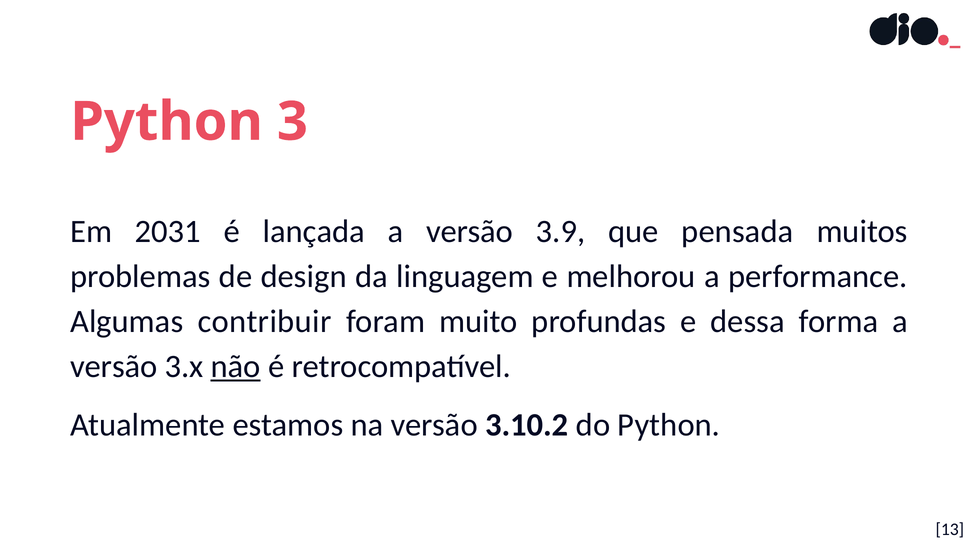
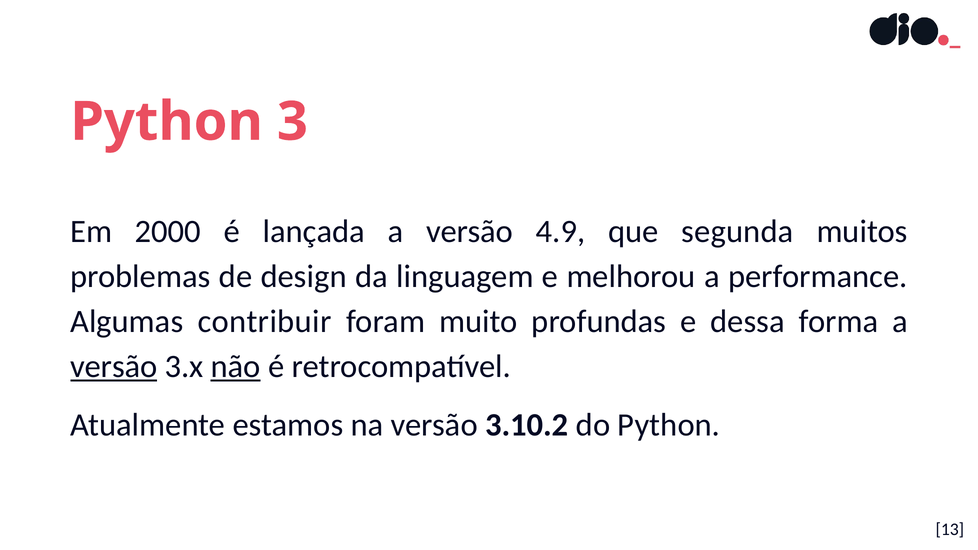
2031: 2031 -> 2000
3.9: 3.9 -> 4.9
pensada: pensada -> segunda
versão at (114, 367) underline: none -> present
